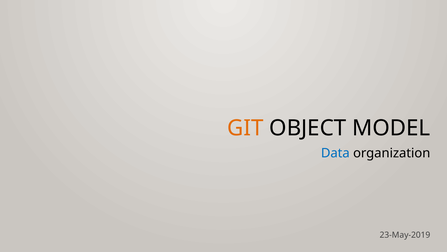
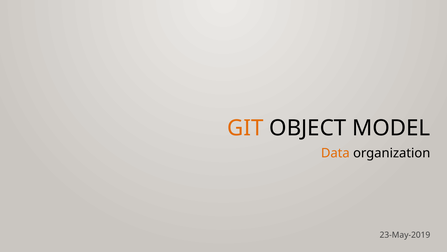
Data colour: blue -> orange
